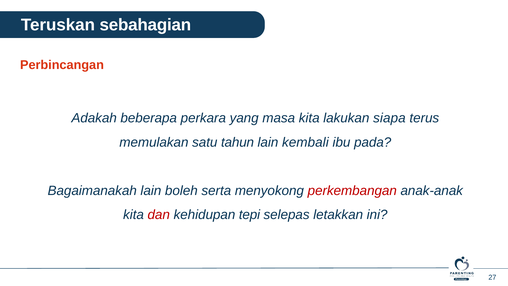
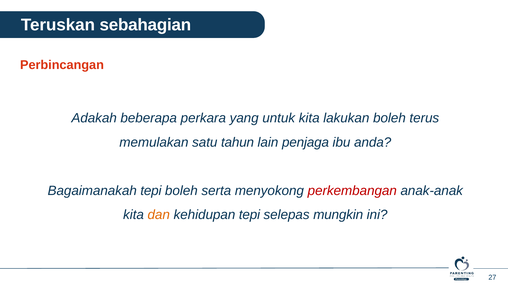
masa: masa -> untuk
lakukan siapa: siapa -> boleh
kembali: kembali -> penjaga
pada: pada -> anda
Bagaimanakah lain: lain -> tepi
dan colour: red -> orange
letakkan: letakkan -> mungkin
